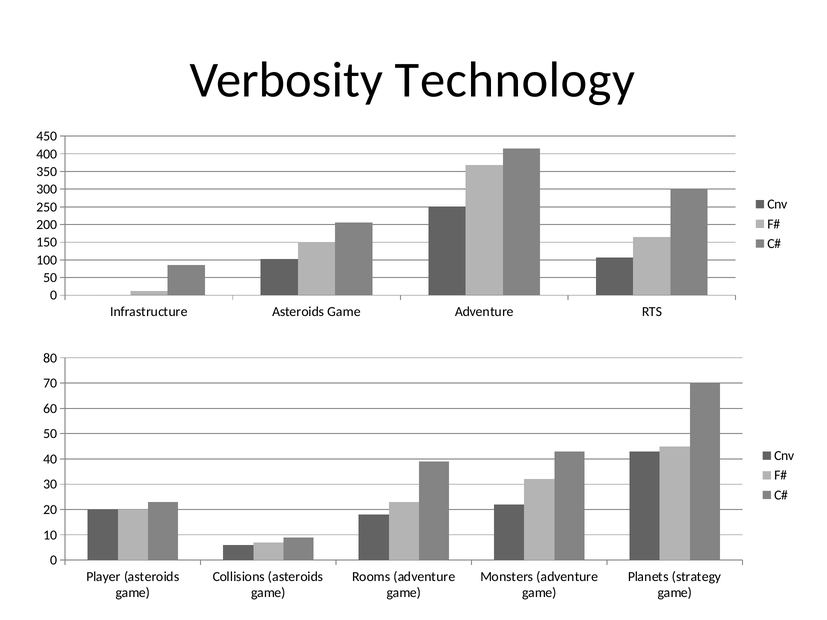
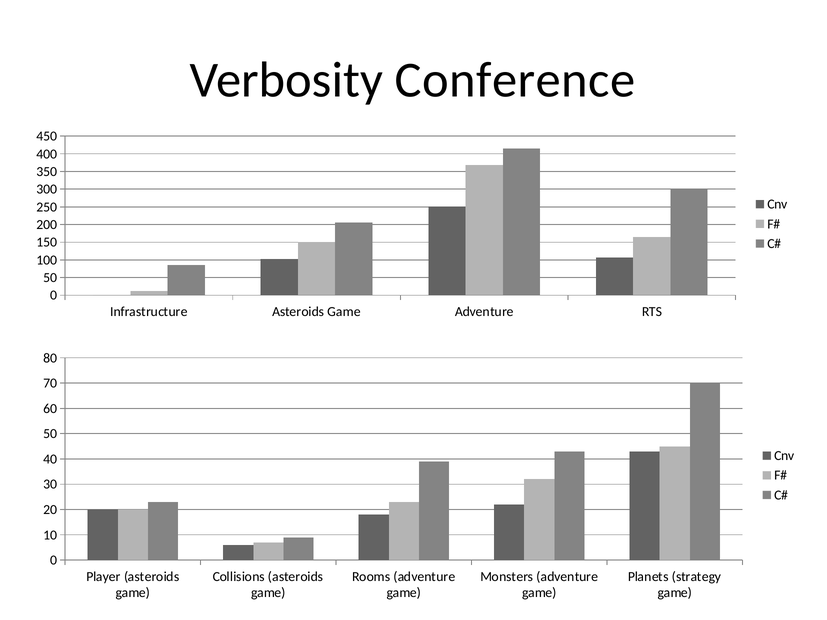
Technology: Technology -> Conference
